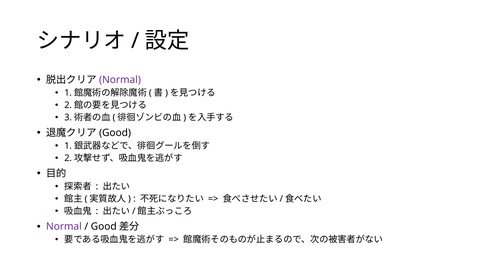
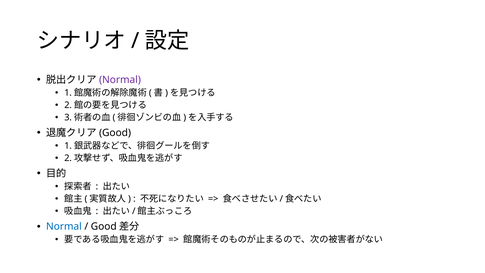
Normal at (64, 226) colour: purple -> blue
